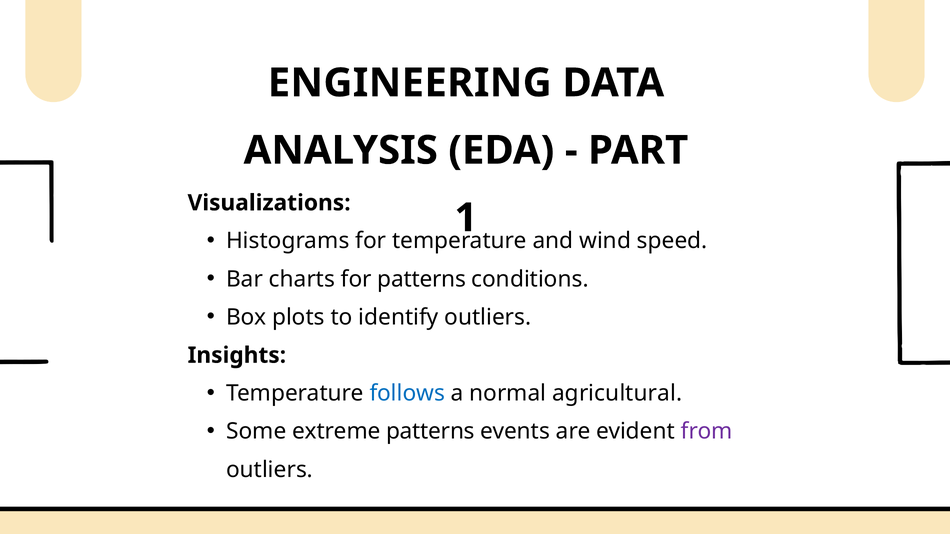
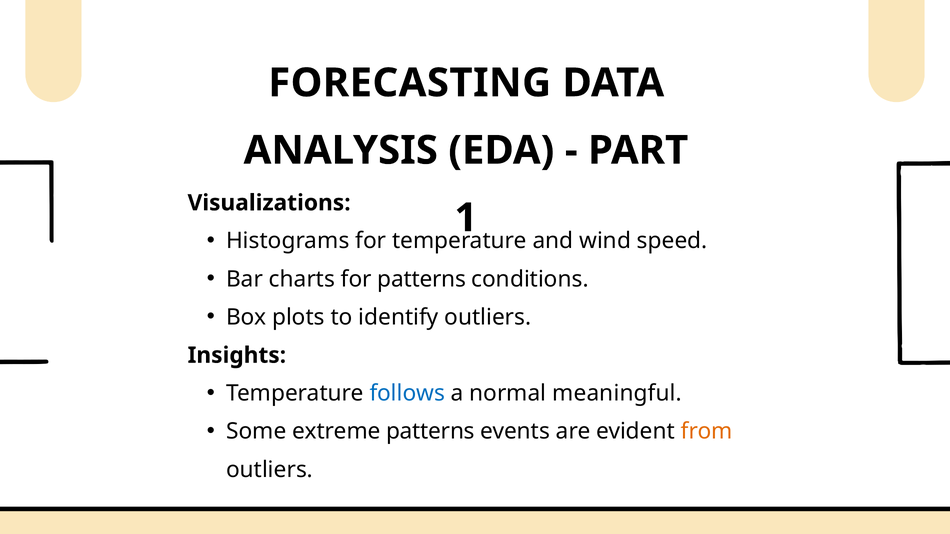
ENGINEERING: ENGINEERING -> FORECASTING
agricultural: agricultural -> meaningful
from colour: purple -> orange
